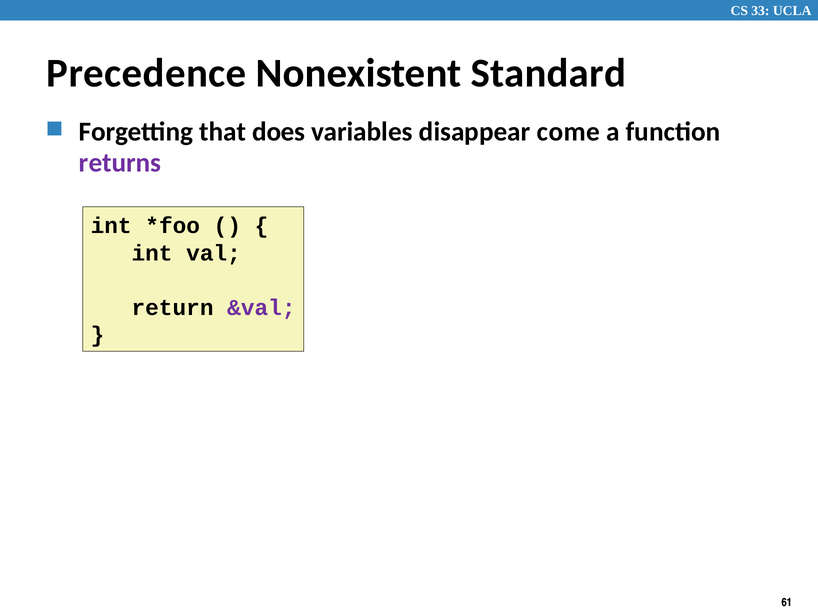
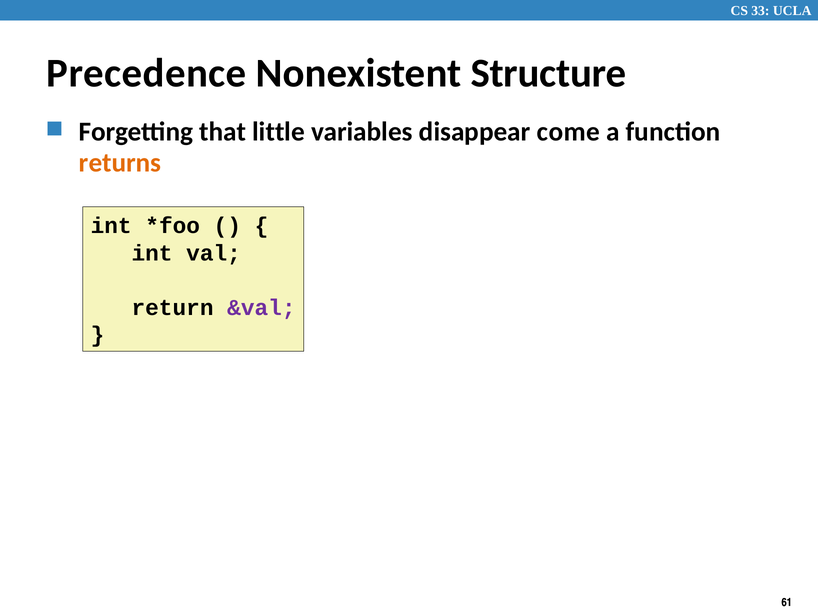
Standard: Standard -> Structure
does: does -> little
returns colour: purple -> orange
